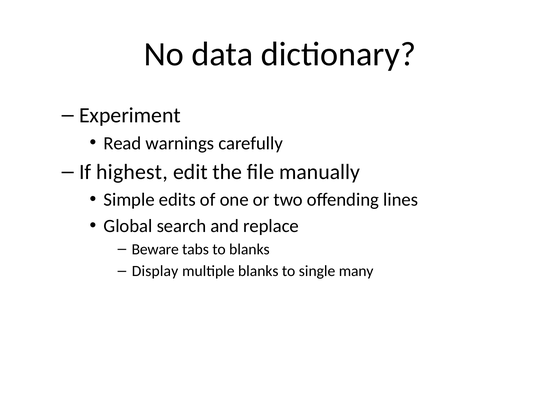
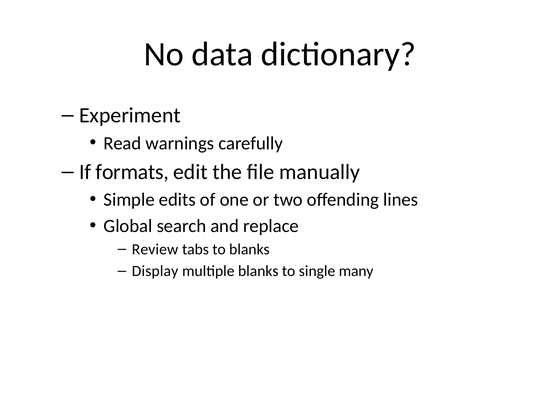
highest: highest -> formats
Beware: Beware -> Review
